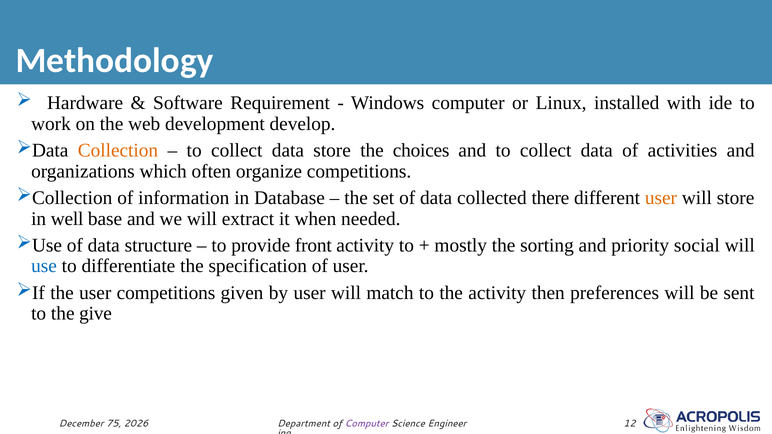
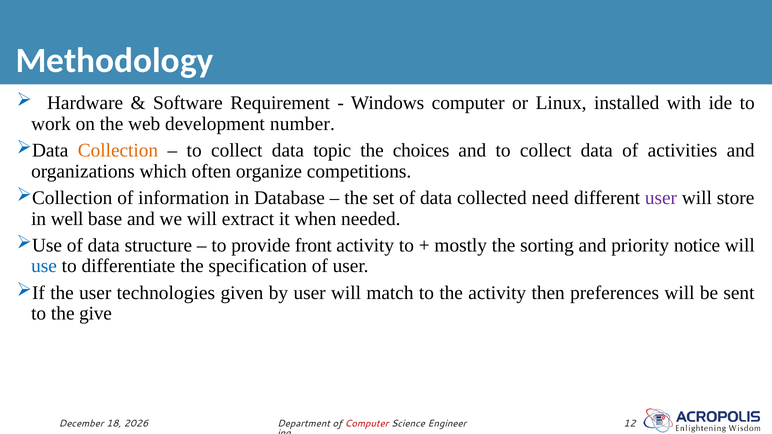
develop: develop -> number
data store: store -> topic
there: there -> need
user at (661, 198) colour: orange -> purple
social: social -> notice
user competitions: competitions -> technologies
75: 75 -> 18
Computer at (367, 424) colour: purple -> red
